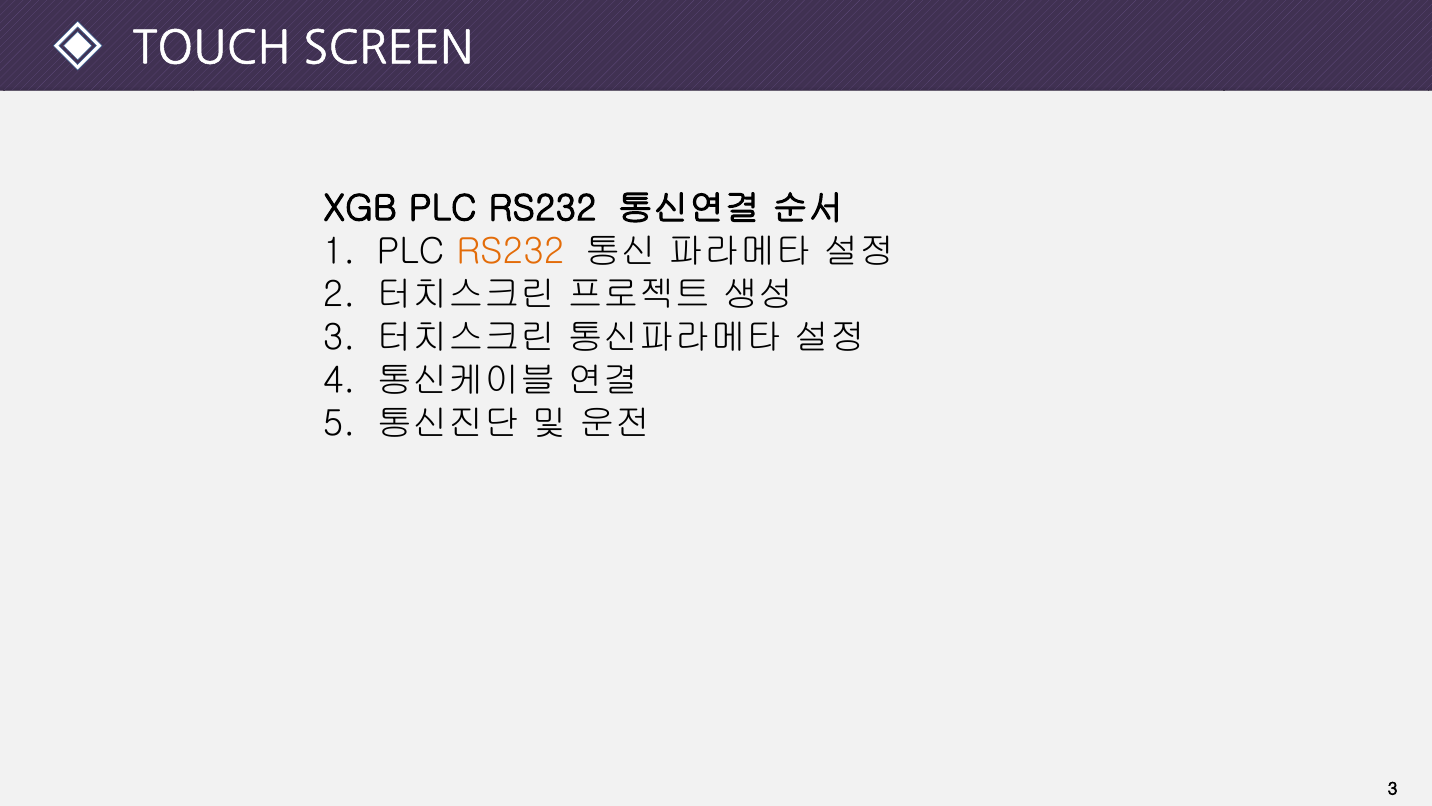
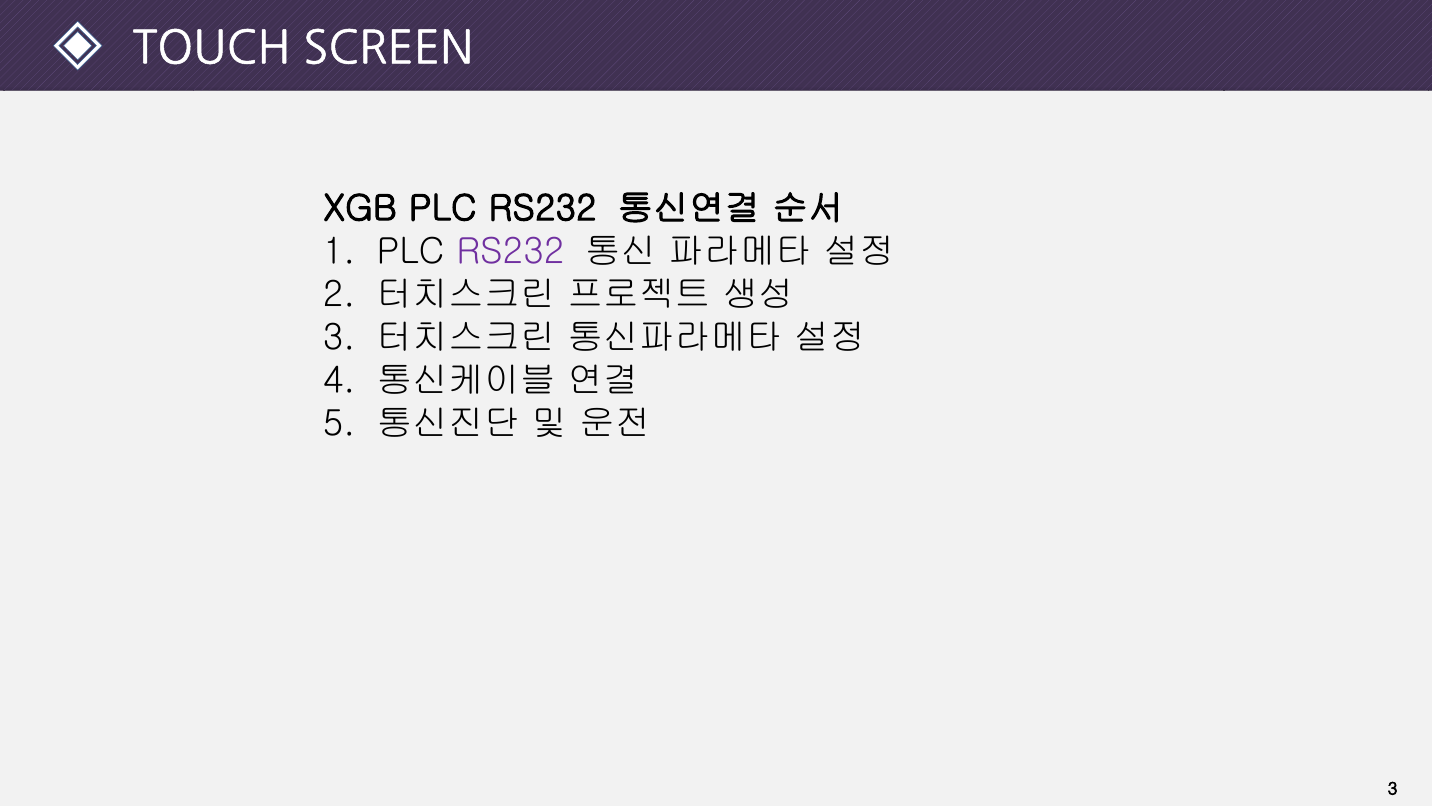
RS232 at (510, 251) colour: orange -> purple
